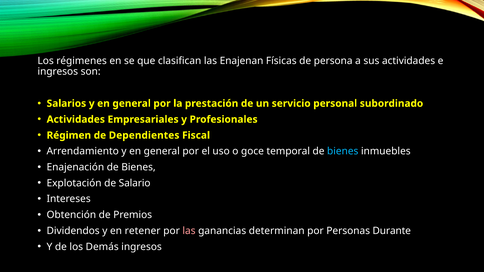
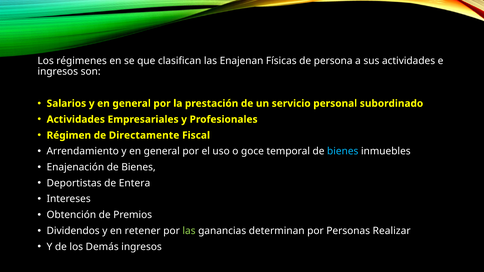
Dependientes: Dependientes -> Directamente
Explotación: Explotación -> Deportistas
Salario: Salario -> Entera
las at (189, 231) colour: pink -> light green
Durante: Durante -> Realizar
